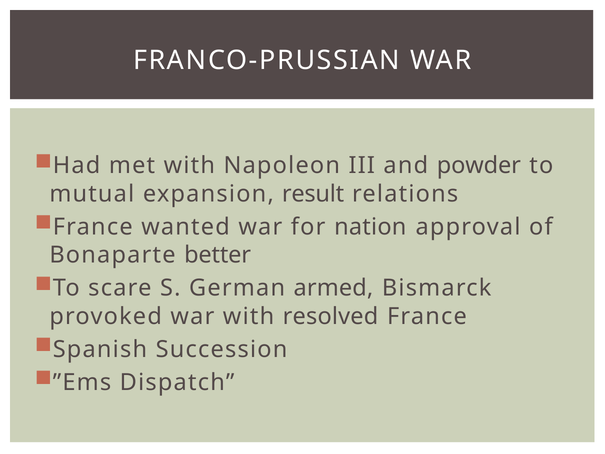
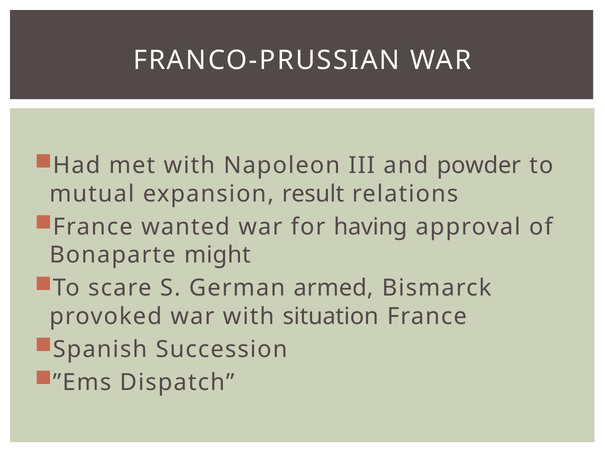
nation: nation -> having
better: better -> might
resolved: resolved -> situation
